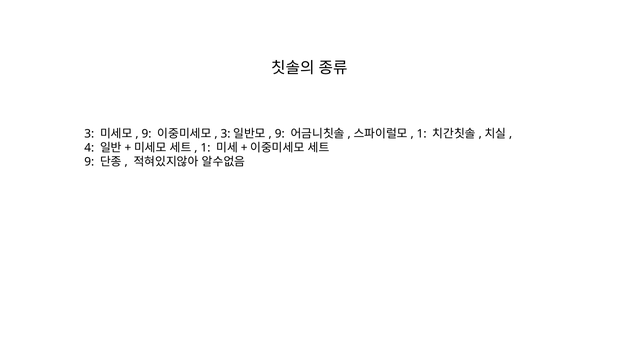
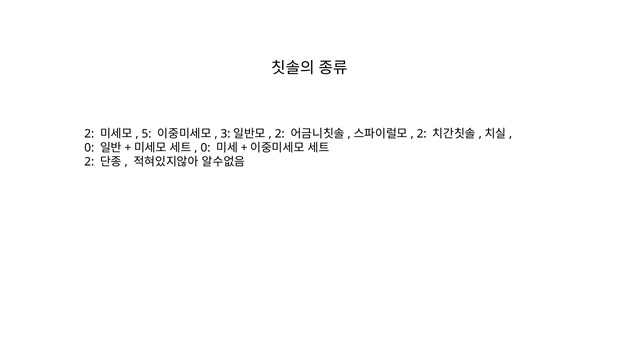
3 at (89, 134): 3 -> 2
9 at (147, 134): 9 -> 5
9 at (280, 134): 9 -> 2
1 at (422, 134): 1 -> 2
4 at (89, 148): 4 -> 0
1 at (205, 148): 1 -> 0
9 at (89, 162): 9 -> 2
